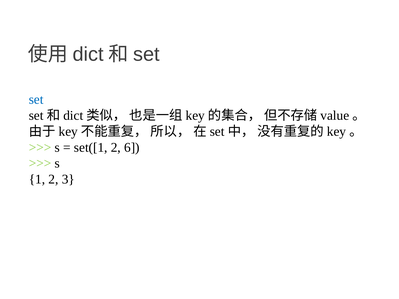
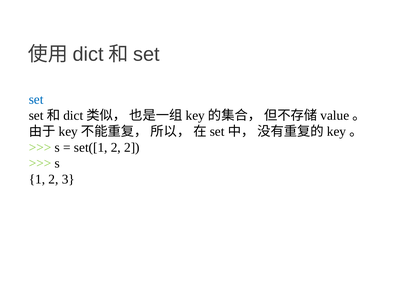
2 6: 6 -> 2
